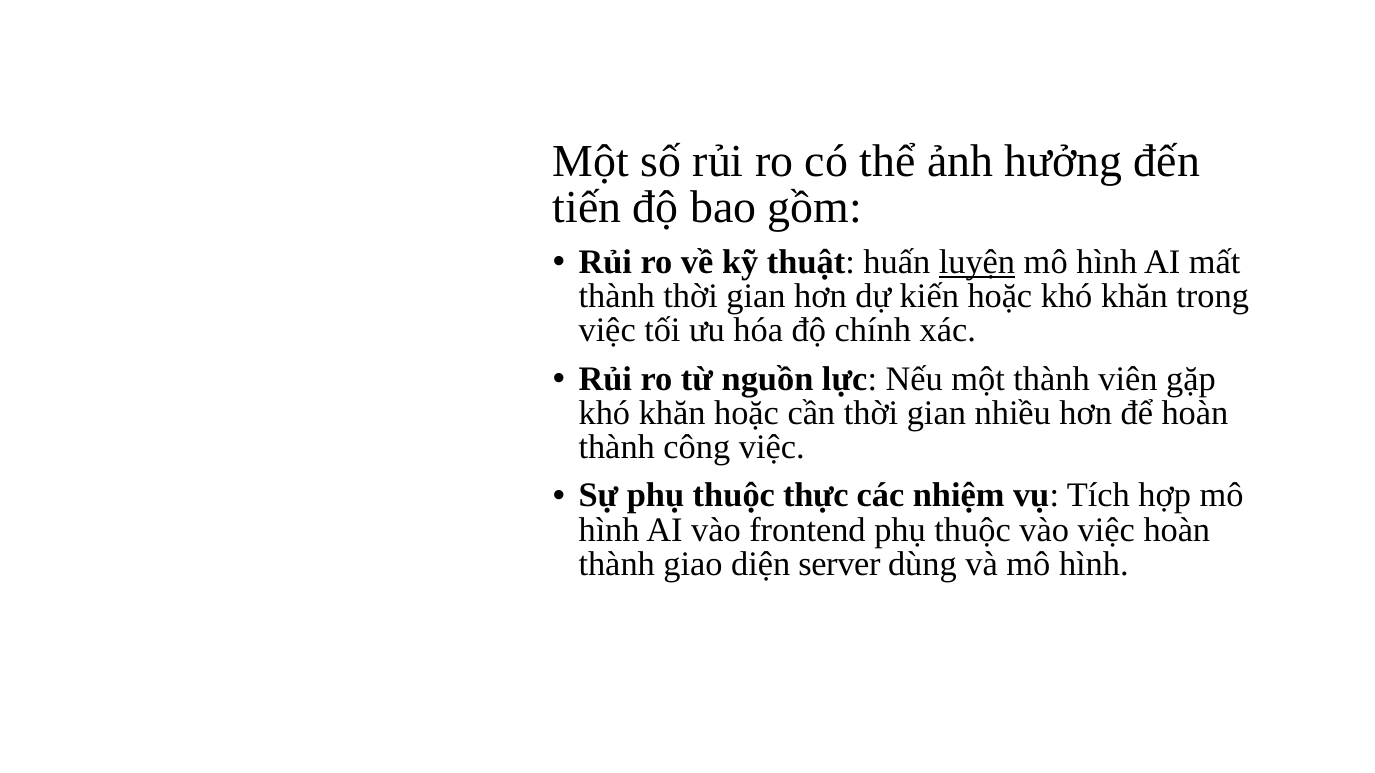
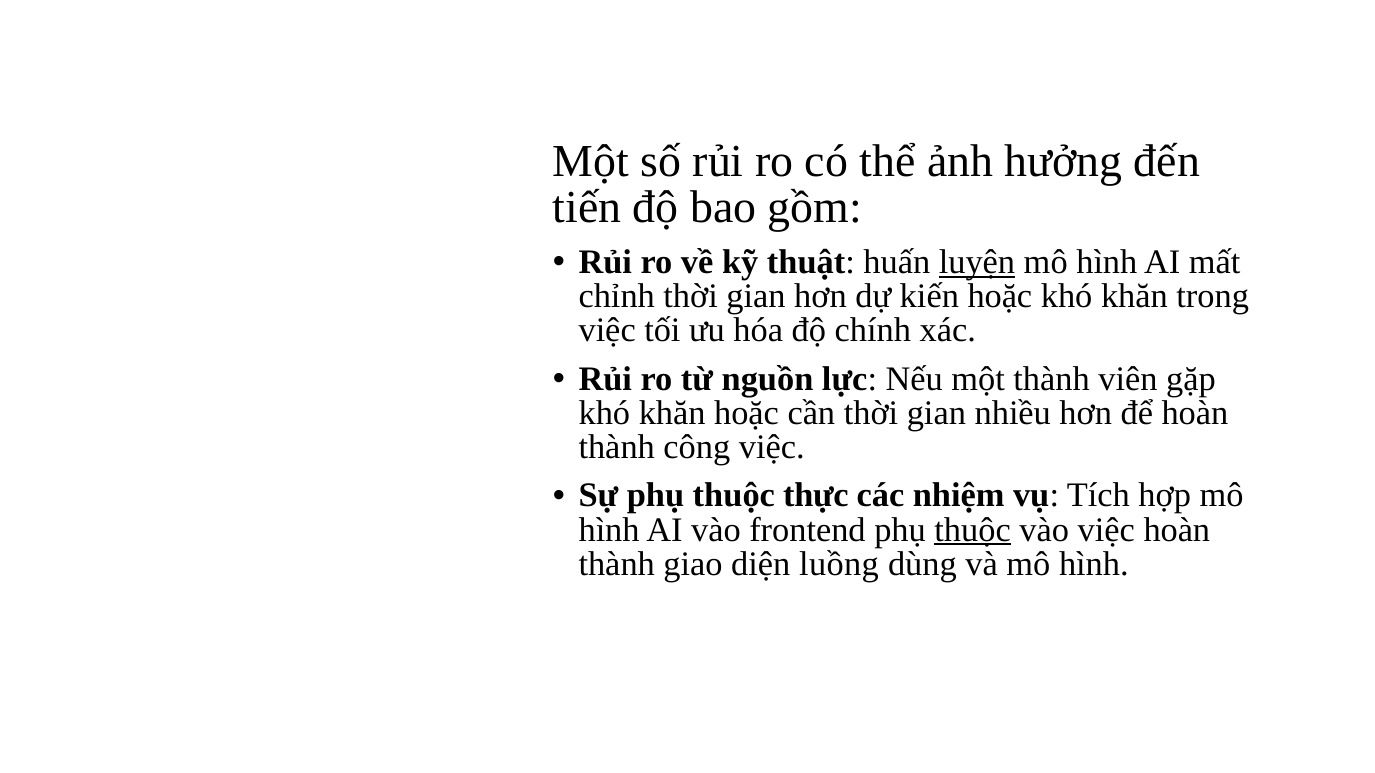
thành at (617, 296): thành -> chỉnh
thuộc at (973, 530) underline: none -> present
server: server -> luồng
